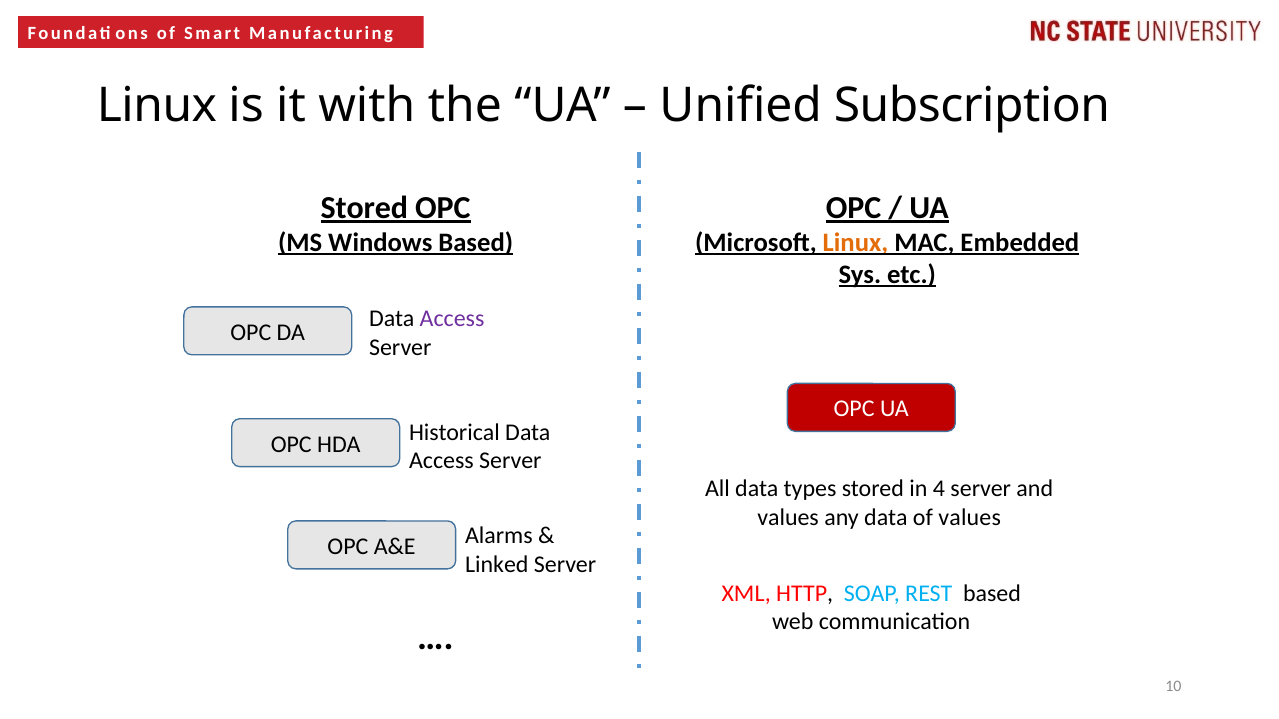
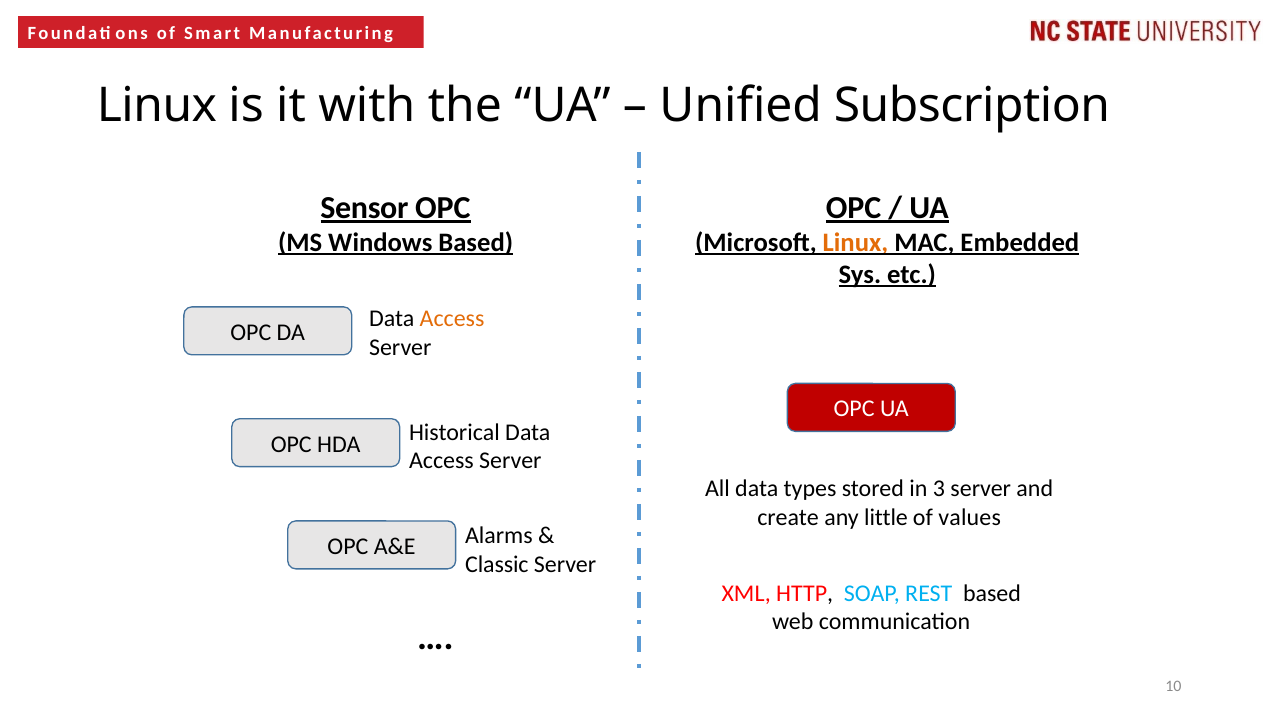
Stored at (364, 208): Stored -> Sensor
Access at (452, 319) colour: purple -> orange
4: 4 -> 3
values at (788, 518): values -> create
any data: data -> little
Linked: Linked -> Classic
